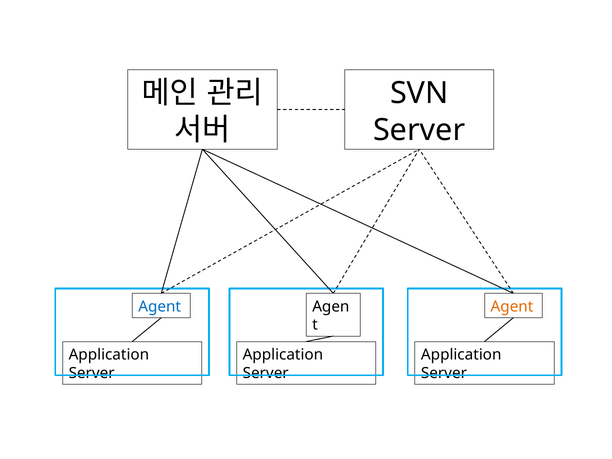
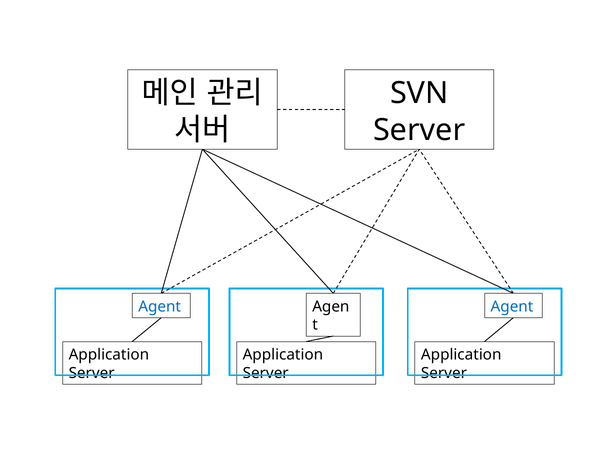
Agent at (512, 307) colour: orange -> blue
